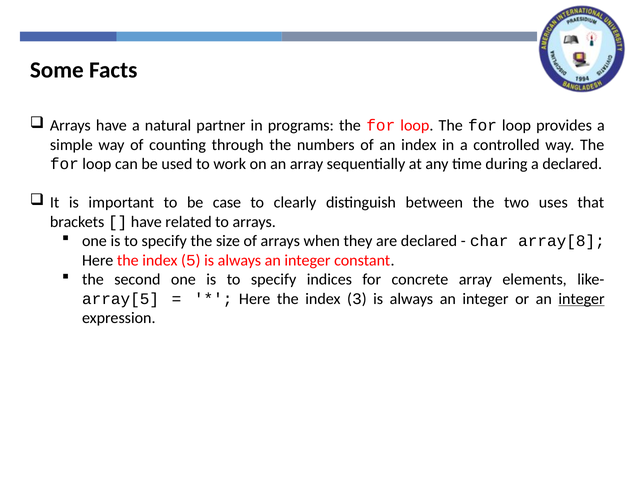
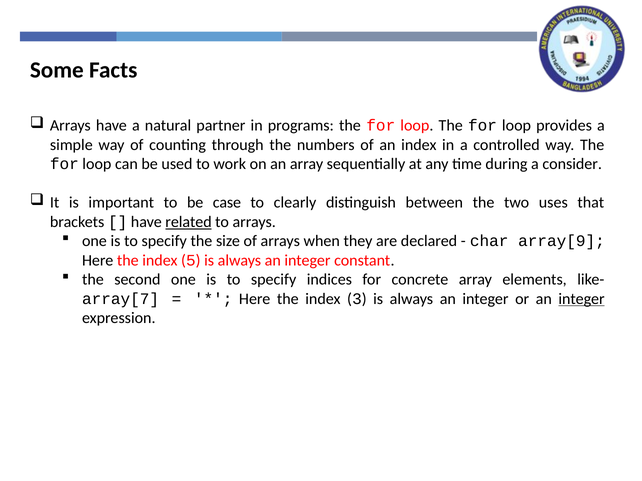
a declared: declared -> consider
related underline: none -> present
array[8: array[8 -> array[9
array[5: array[5 -> array[7
